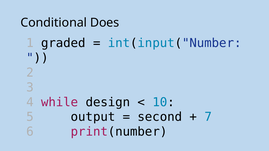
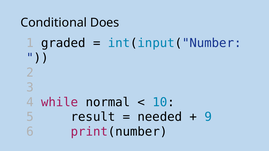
design: design -> normal
output: output -> result
second: second -> needed
7: 7 -> 9
